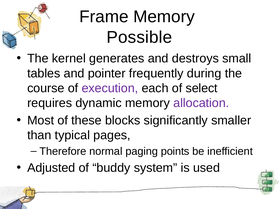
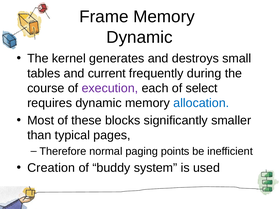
Possible at (139, 37): Possible -> Dynamic
pointer: pointer -> current
allocation colour: purple -> blue
Adjusted: Adjusted -> Creation
